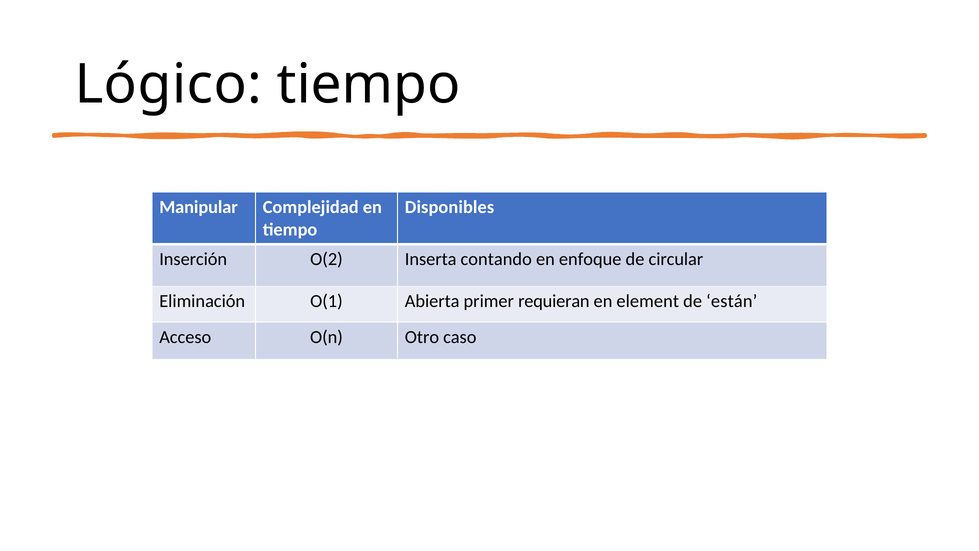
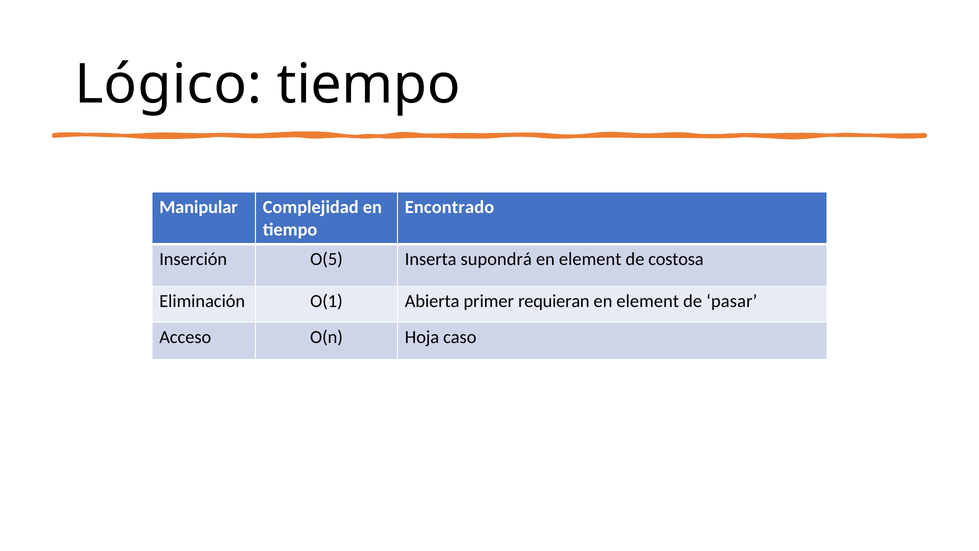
Disponibles: Disponibles -> Encontrado
O(2: O(2 -> O(5
contando: contando -> supondrá
enfoque at (590, 259): enfoque -> element
circular: circular -> costosa
están: están -> pasar
Otro: Otro -> Hoja
